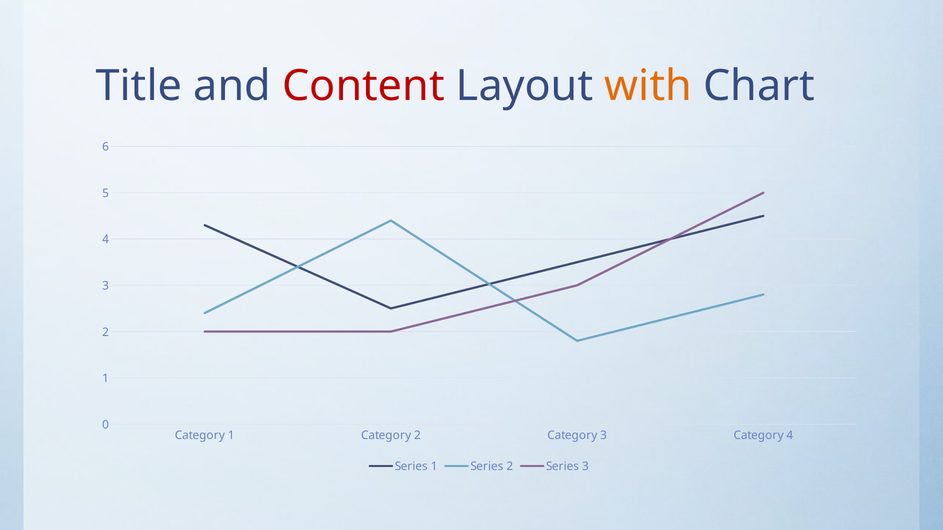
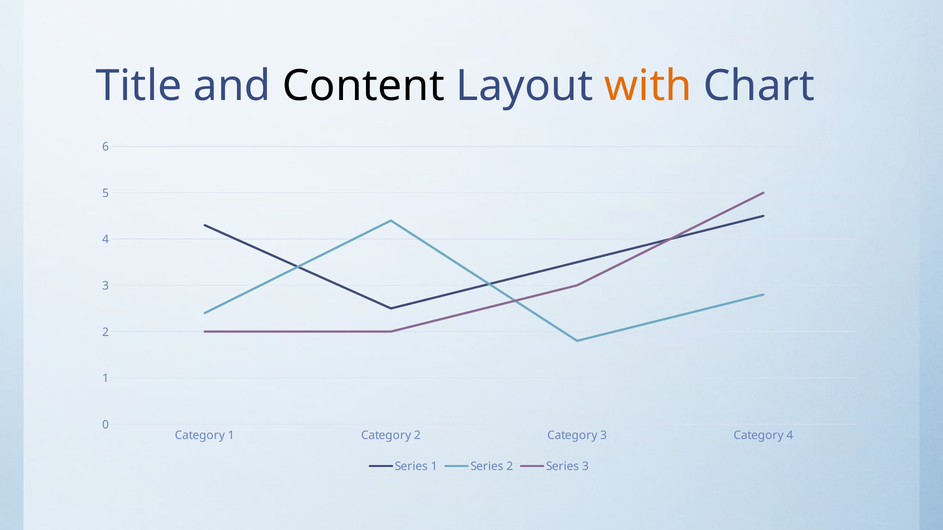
Content colour: red -> black
